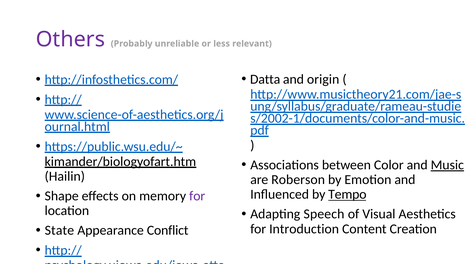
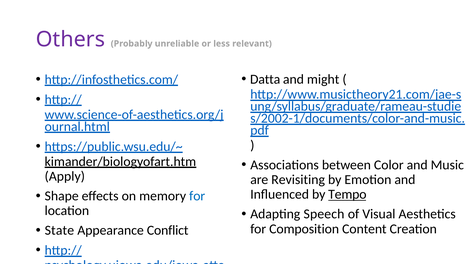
origin: origin -> might
Music underline: present -> none
Hailin: Hailin -> Apply
Roberson: Roberson -> Revisiting
for at (197, 196) colour: purple -> blue
Introduction: Introduction -> Composition
